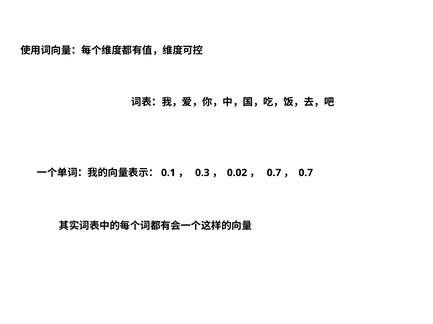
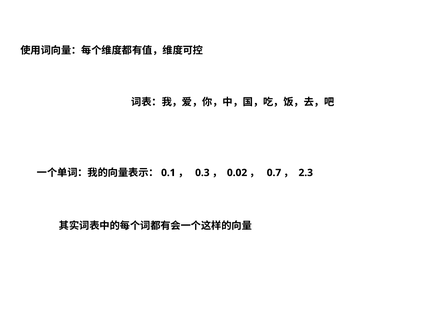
0.7 at (306, 173): 0.7 -> 2.3
